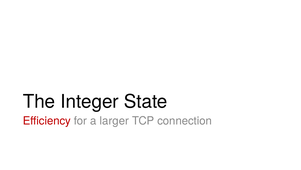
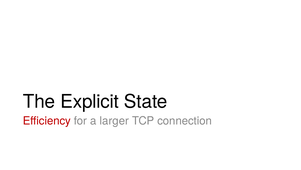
Integer: Integer -> Explicit
